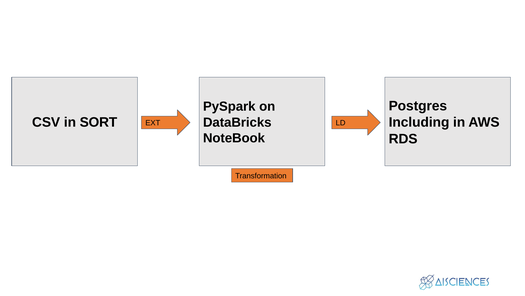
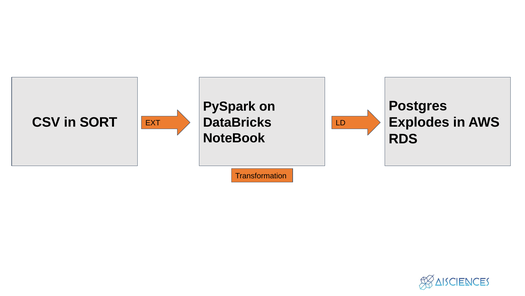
Including: Including -> Explodes
